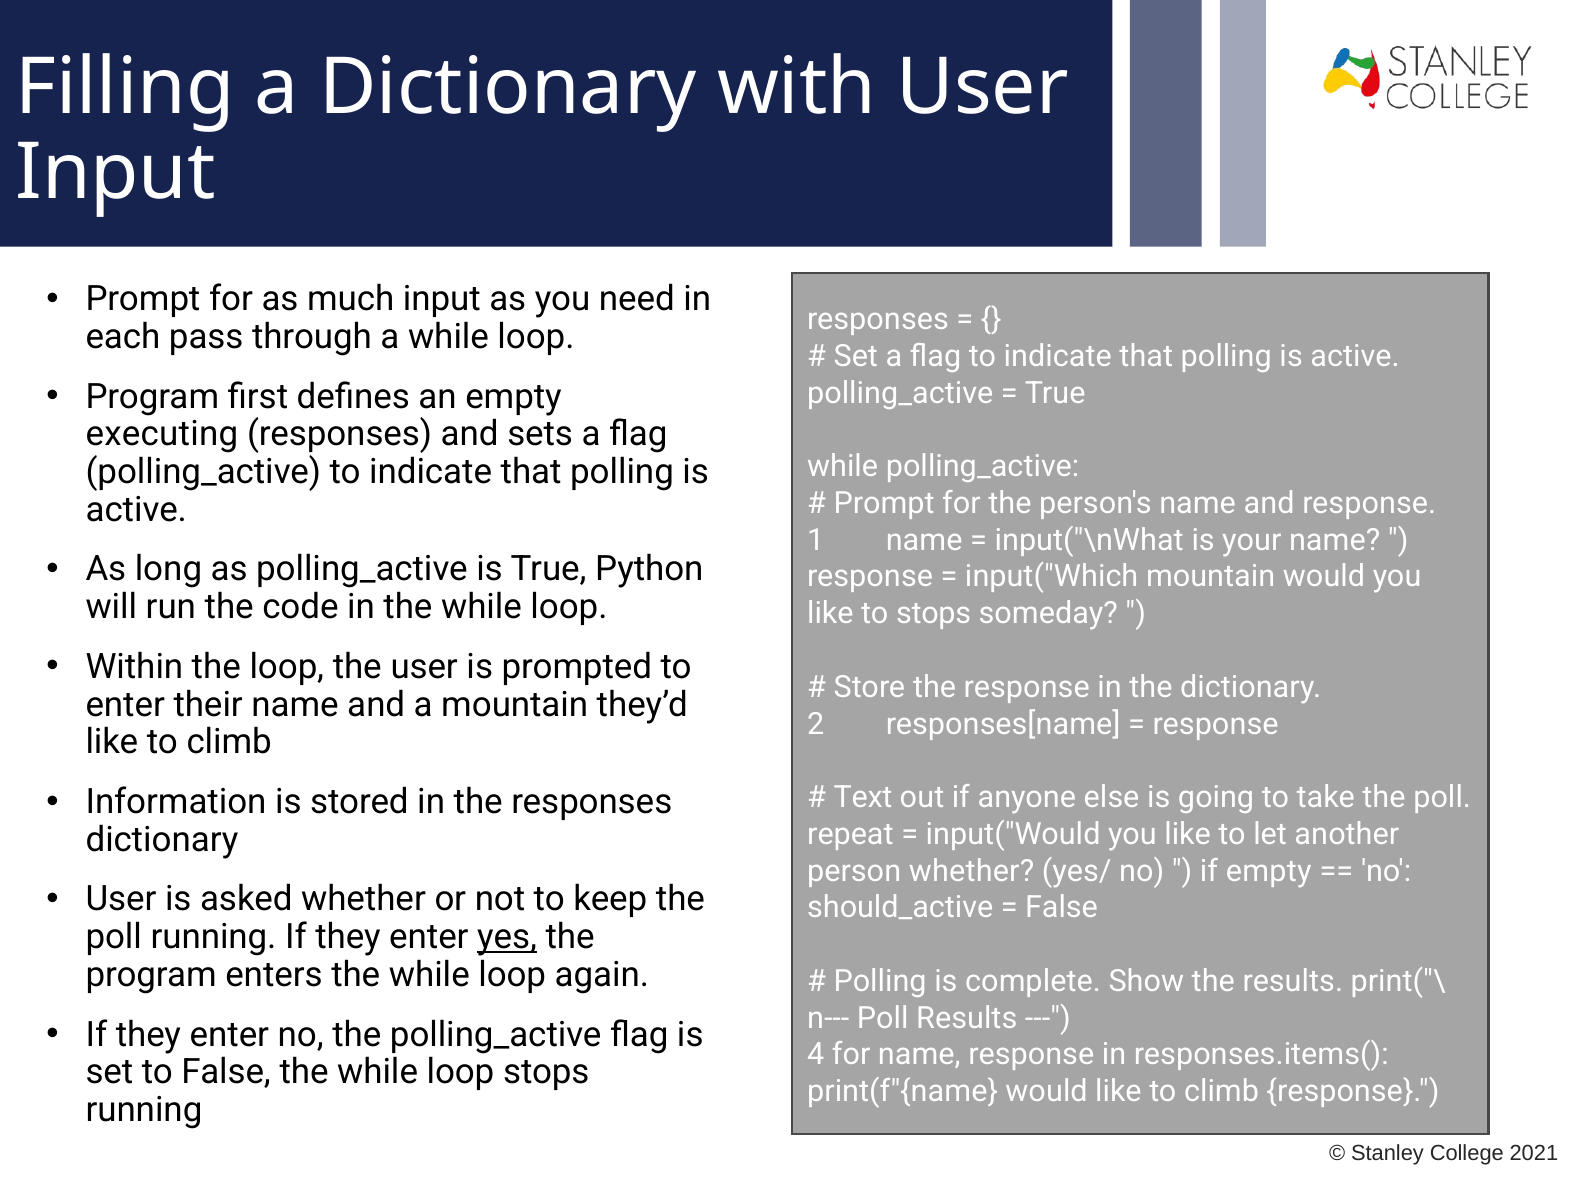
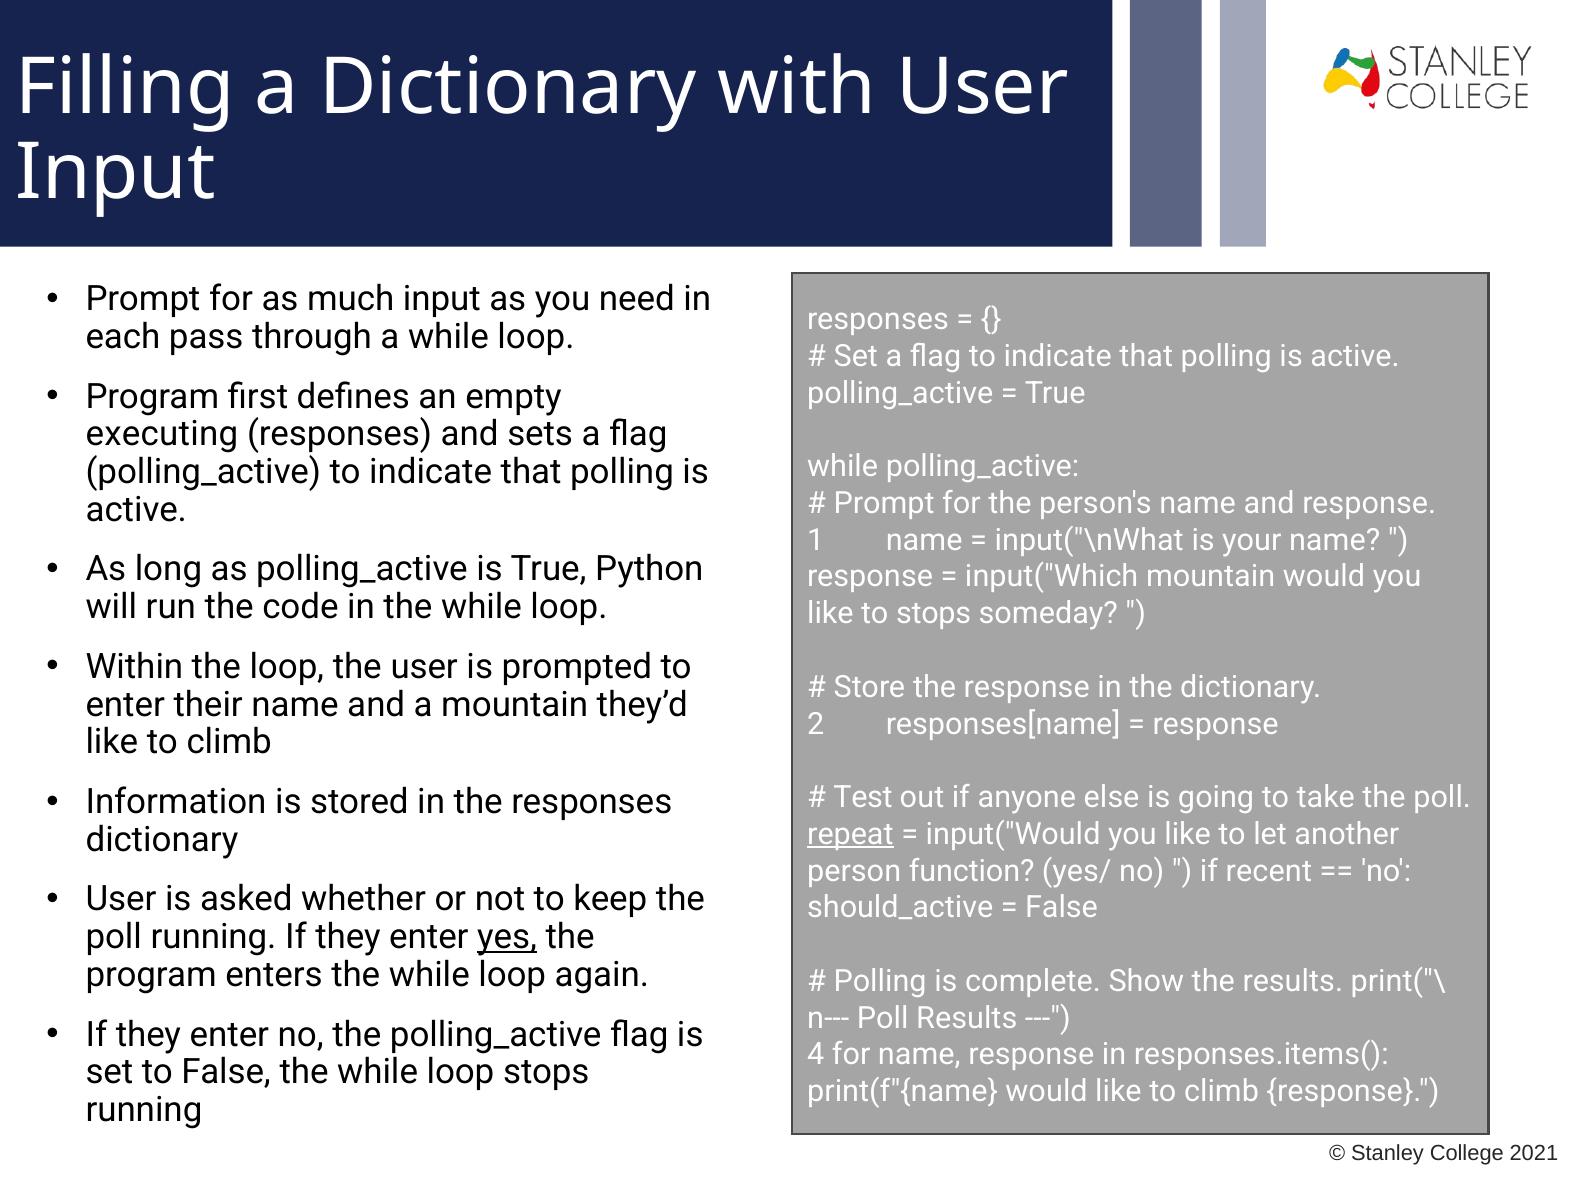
Text: Text -> Test
repeat underline: none -> present
person whether: whether -> function
if empty: empty -> recent
